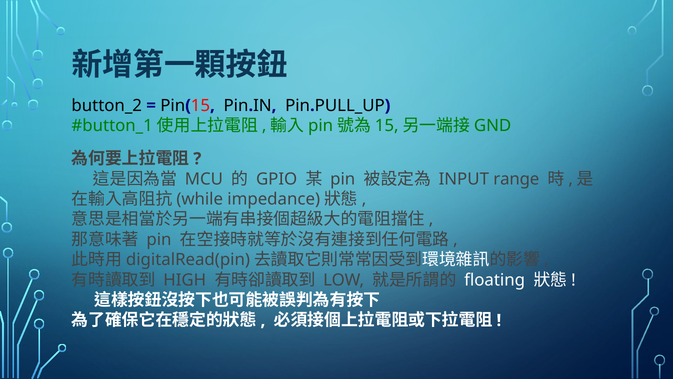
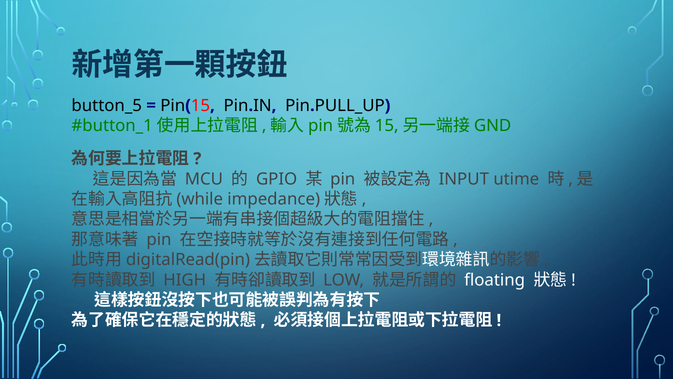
button_2: button_2 -> button_5
range: range -> utime
